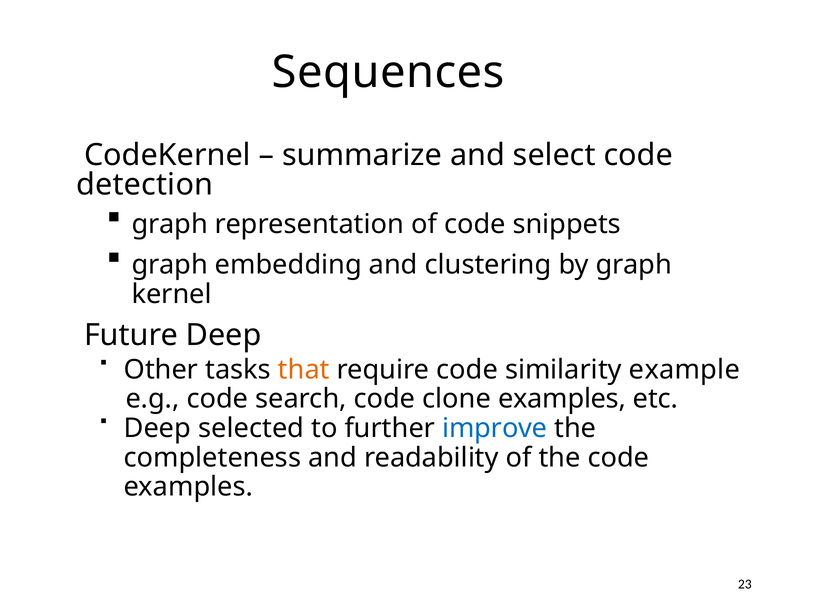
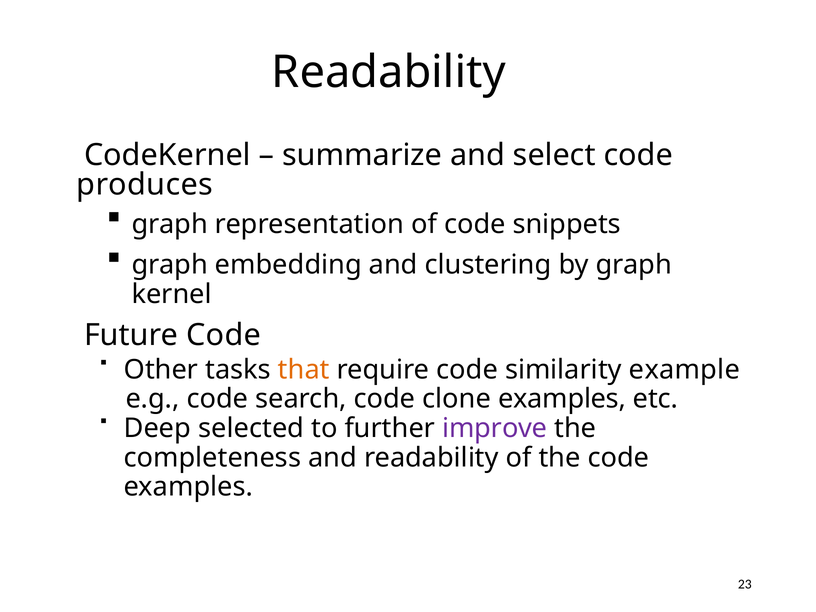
Sequences at (388, 72): Sequences -> Readability
detection: detection -> produces
Future Deep: Deep -> Code
improve colour: blue -> purple
